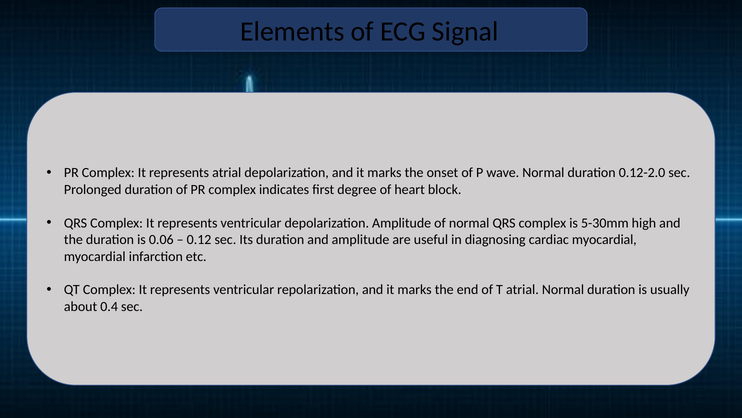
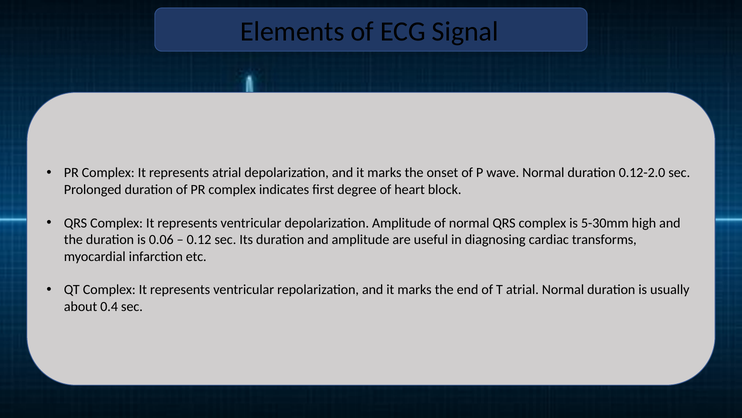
cardiac myocardial: myocardial -> transforms
